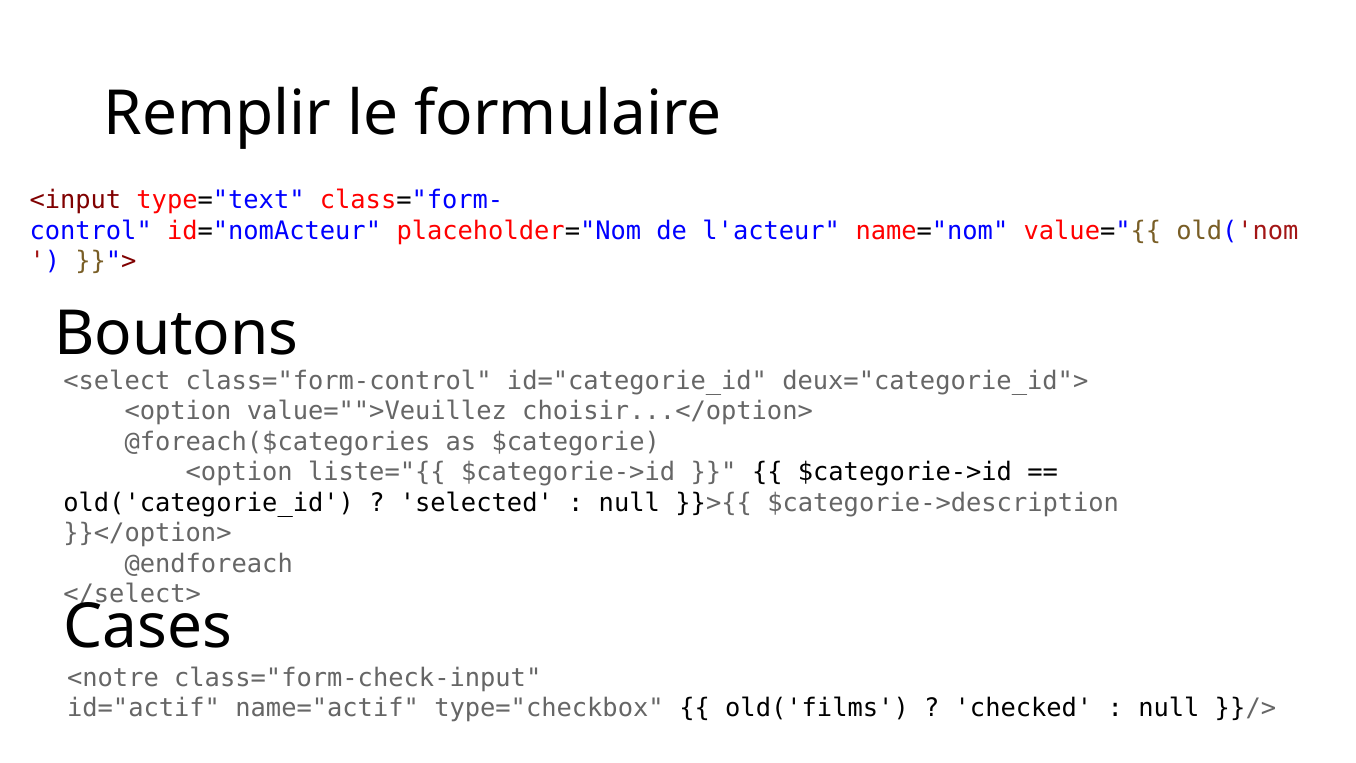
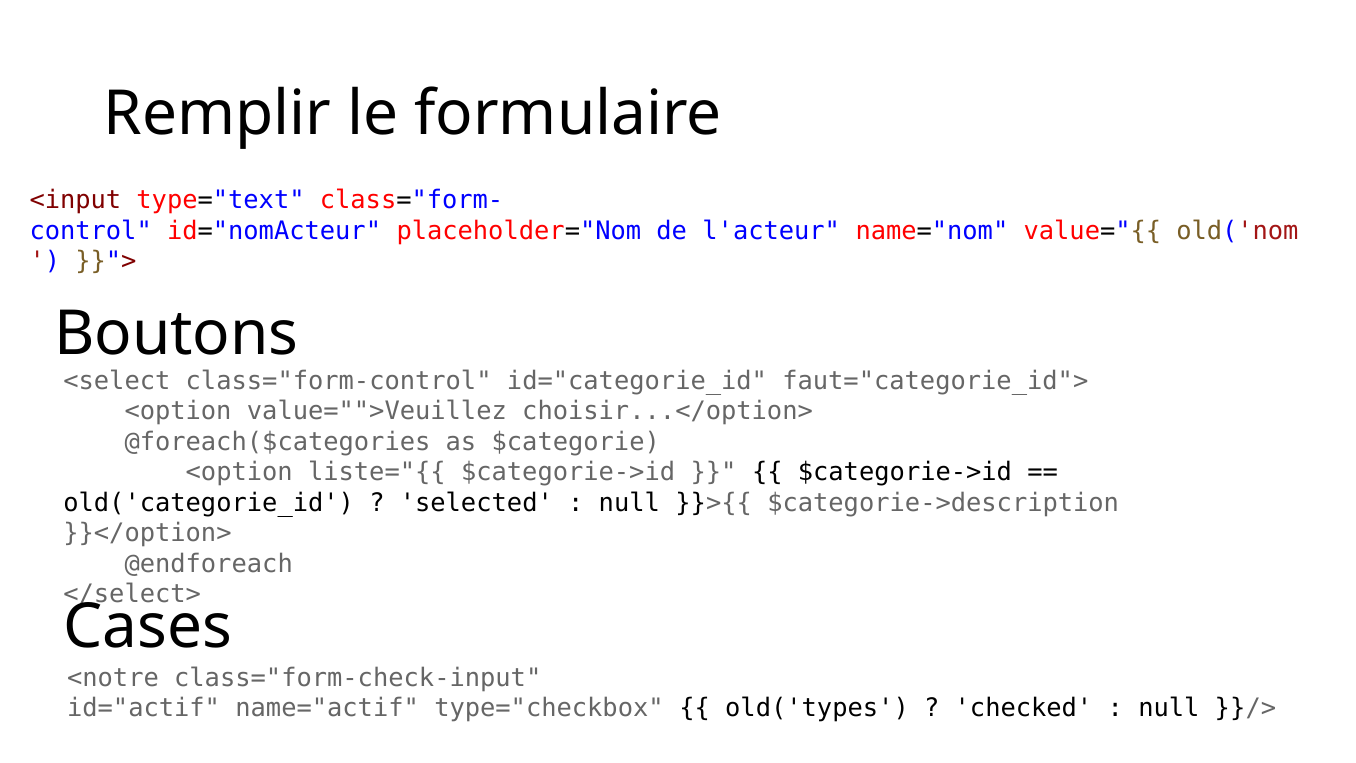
deux="categorie_id">: deux="categorie_id"> -> faut="categorie_id">
old('films: old('films -> old('types
